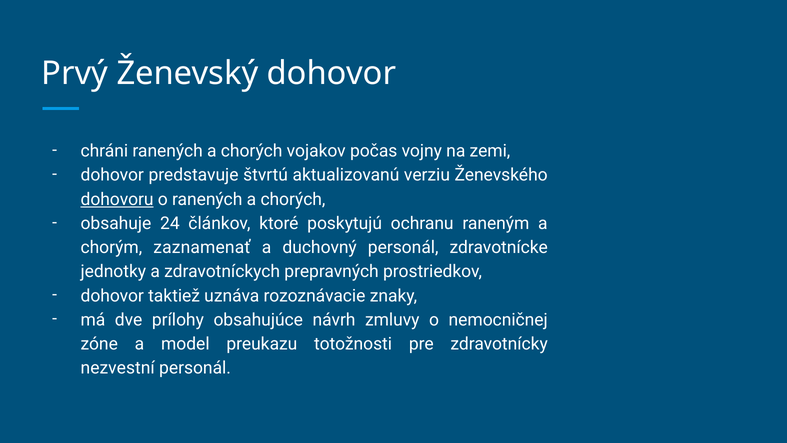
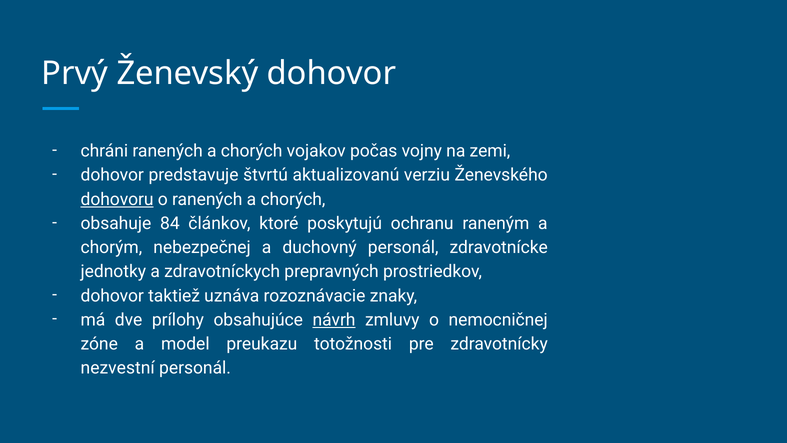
24: 24 -> 84
zaznamenať: zaznamenať -> nebezpečnej
návrh underline: none -> present
